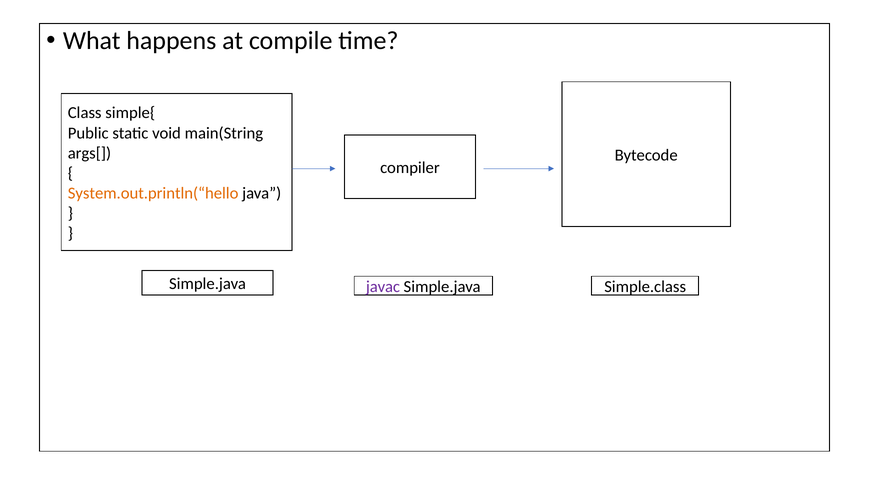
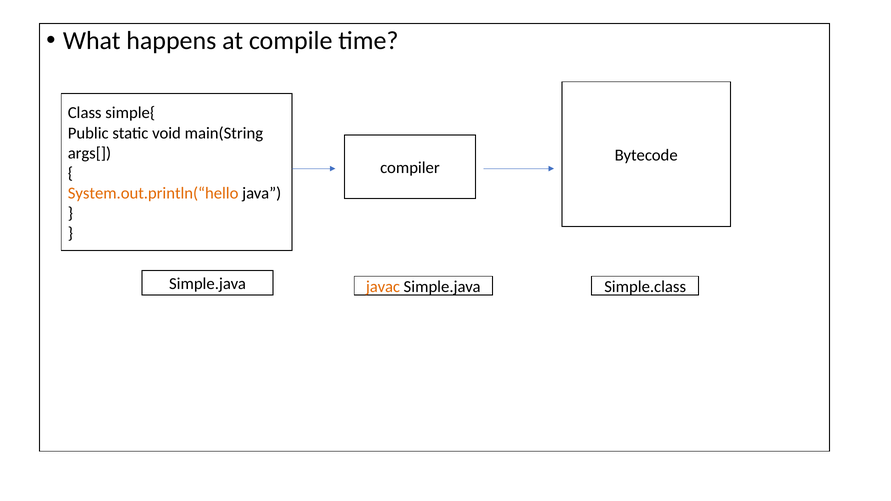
javac colour: purple -> orange
